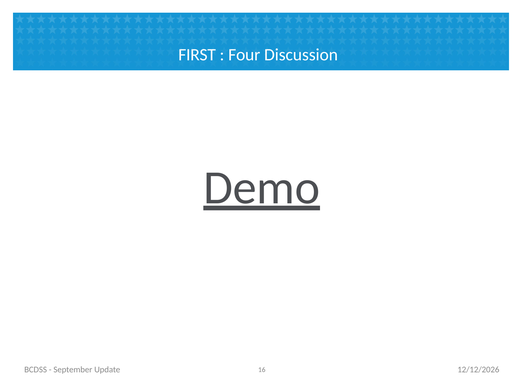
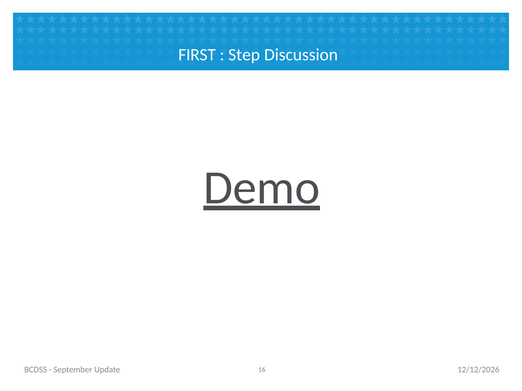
Four: Four -> Step
